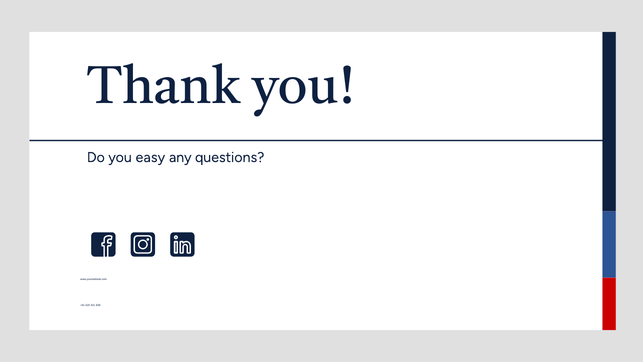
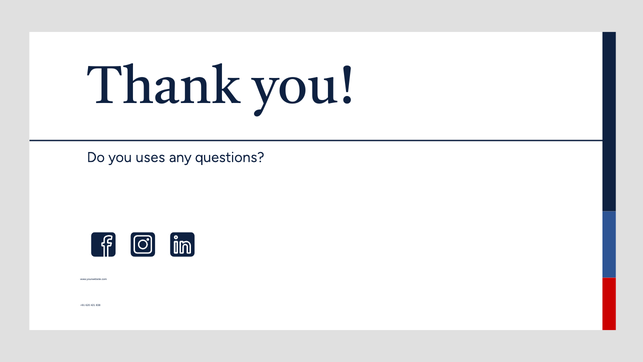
easy: easy -> uses
